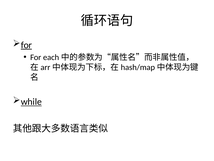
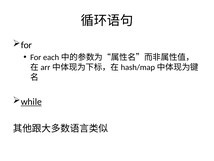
for at (26, 45) underline: present -> none
